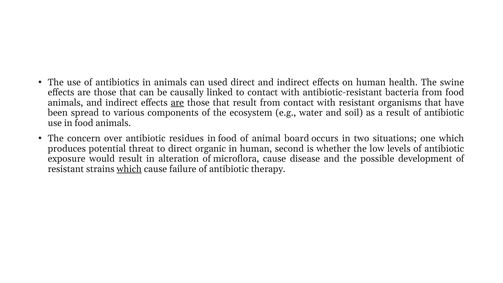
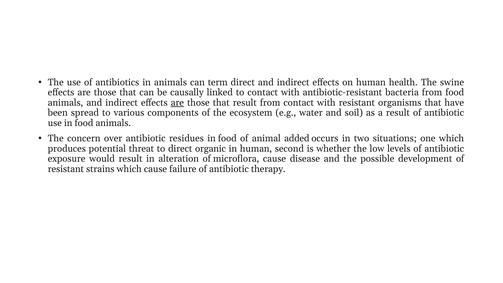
used: used -> term
board: board -> added
which at (129, 169) underline: present -> none
